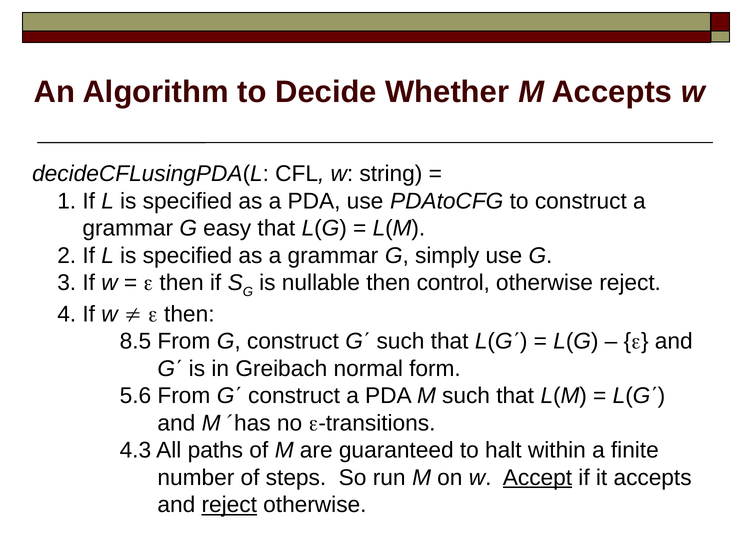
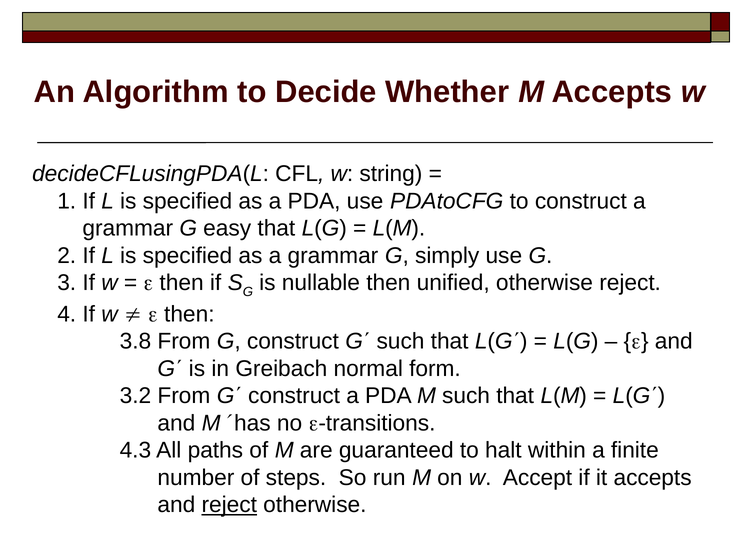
control: control -> unified
8.5: 8.5 -> 3.8
5.6: 5.6 -> 3.2
Accept underline: present -> none
